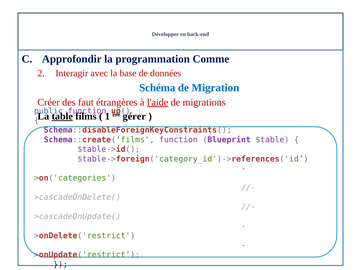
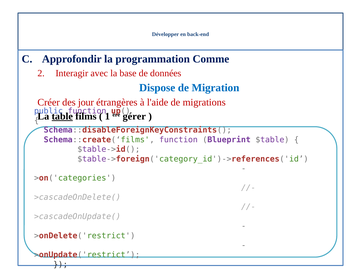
Schéma: Schéma -> Dispose
faut: faut -> jour
l'aide underline: present -> none
